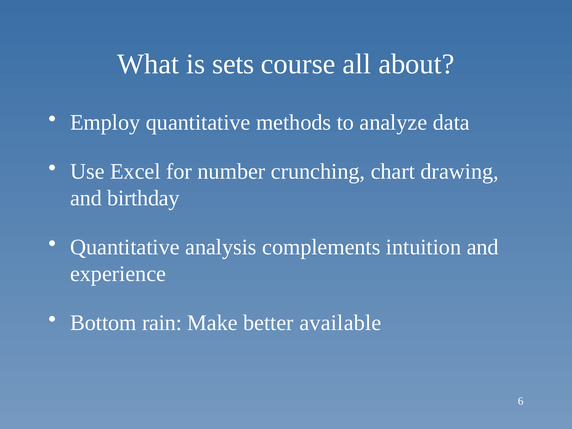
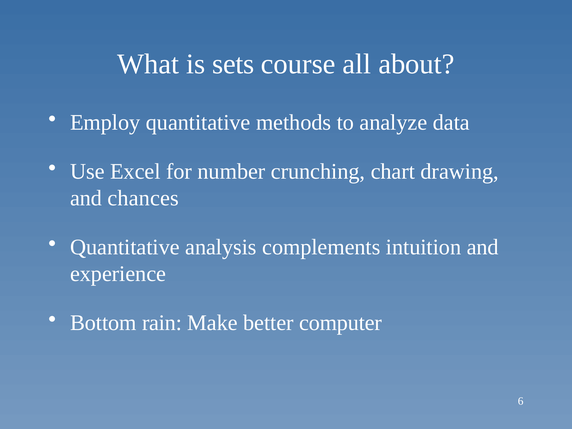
birthday: birthday -> chances
available: available -> computer
